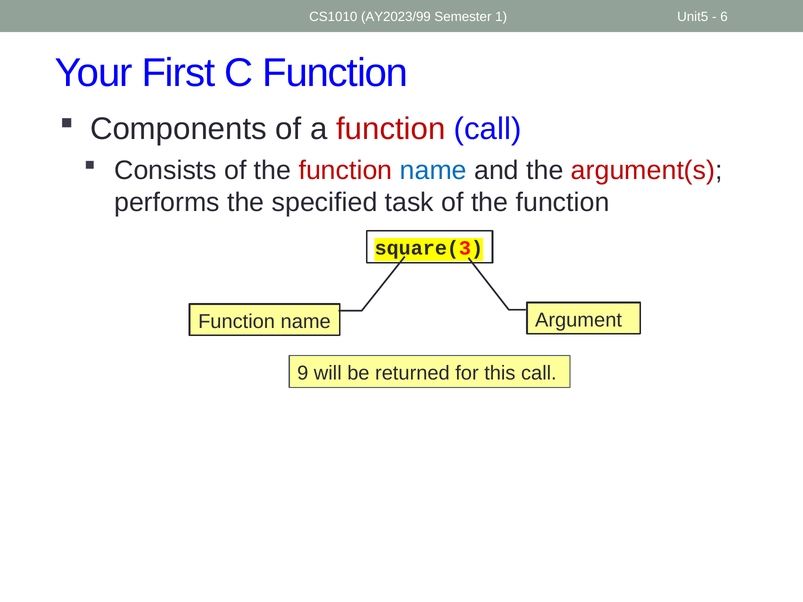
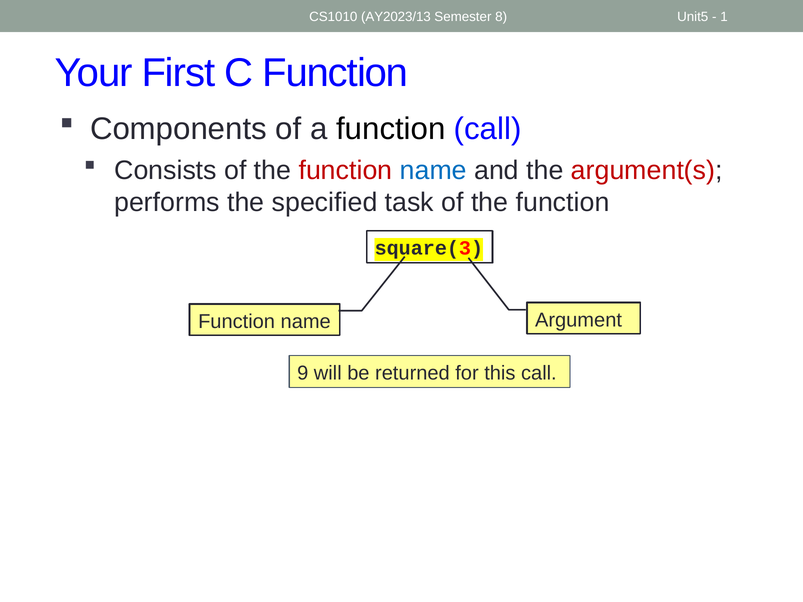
AY2023/99: AY2023/99 -> AY2023/13
1: 1 -> 8
6: 6 -> 1
function at (391, 129) colour: red -> black
